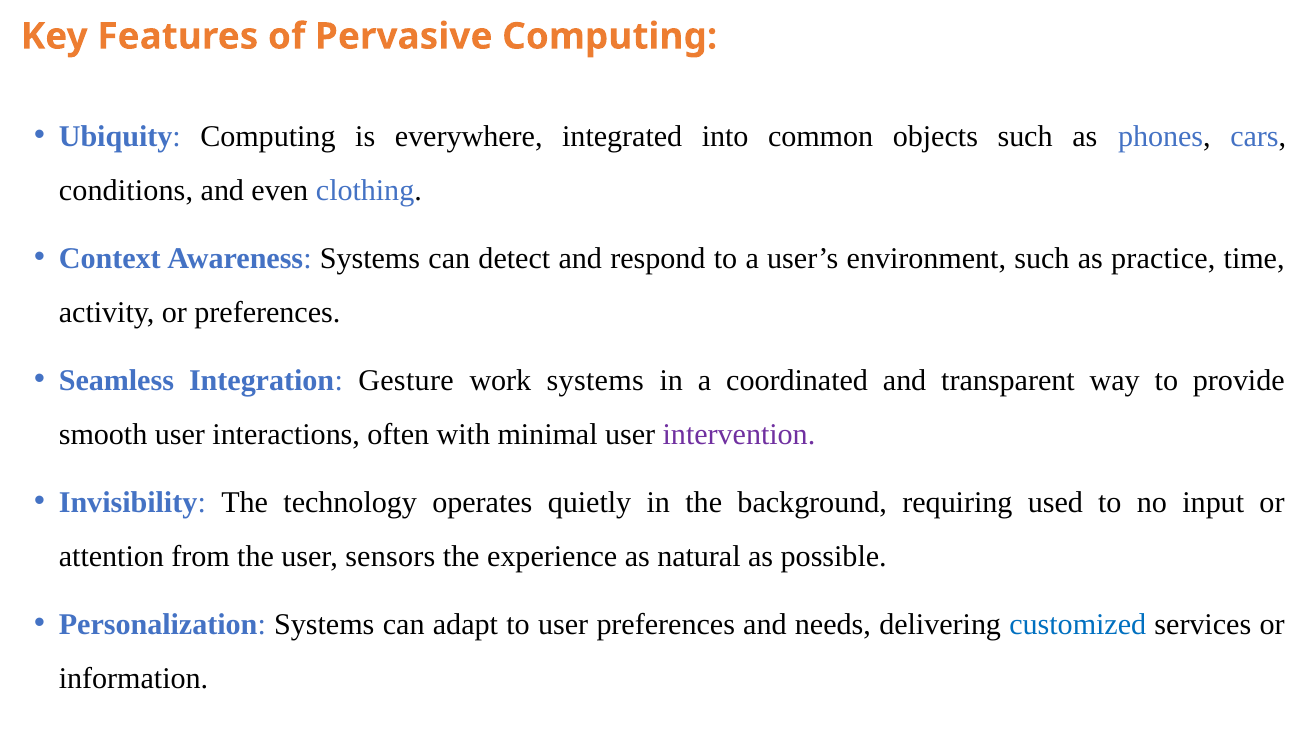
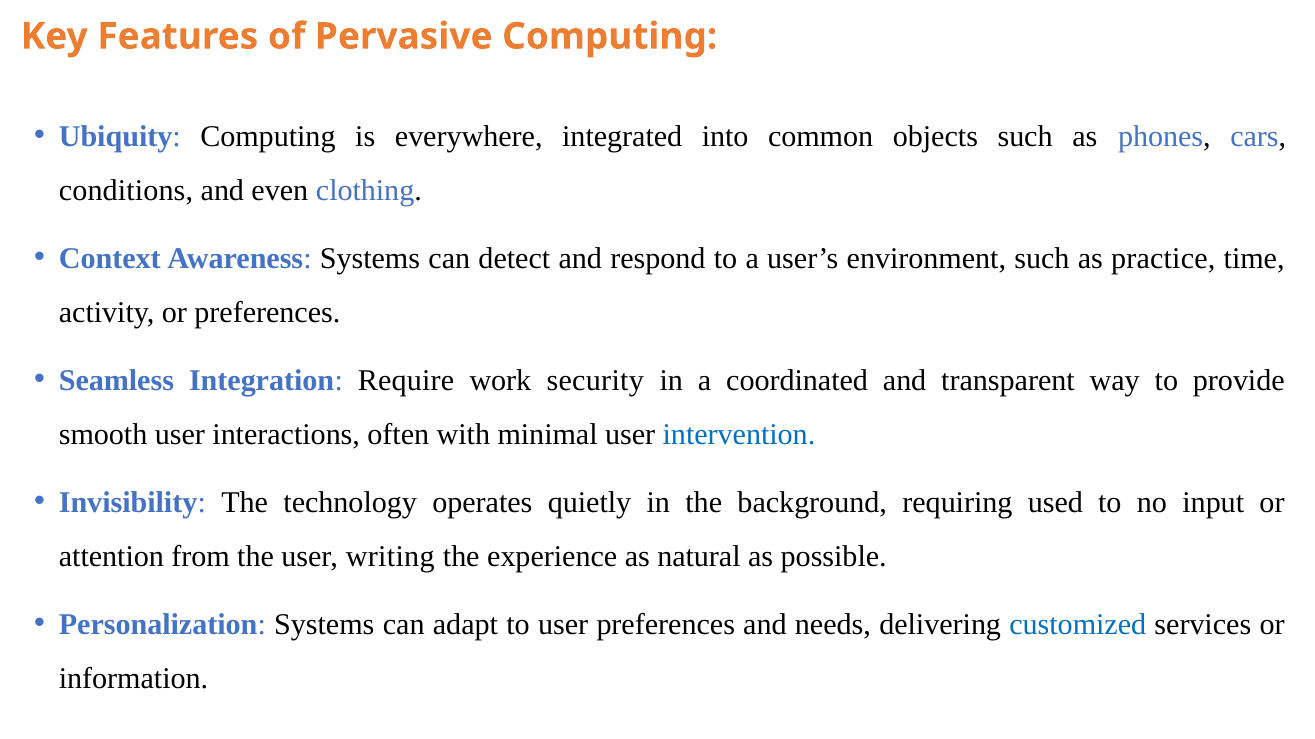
Gesture: Gesture -> Require
work systems: systems -> security
intervention colour: purple -> blue
sensors: sensors -> writing
